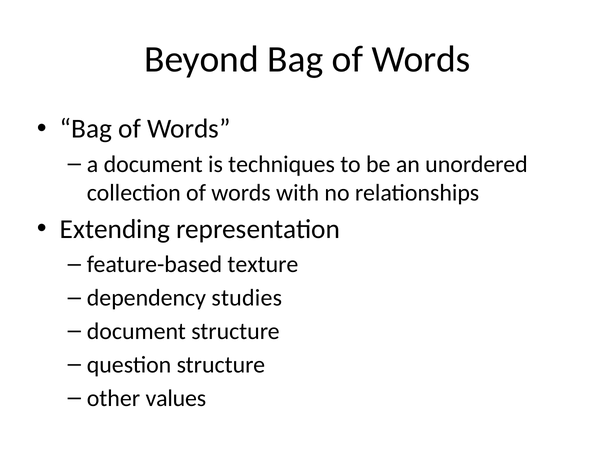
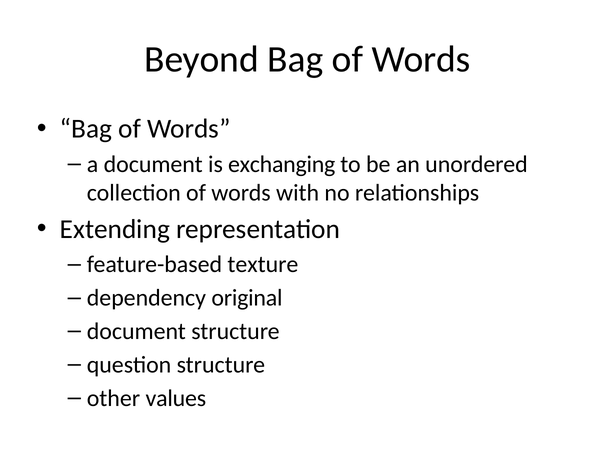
techniques: techniques -> exchanging
studies: studies -> original
